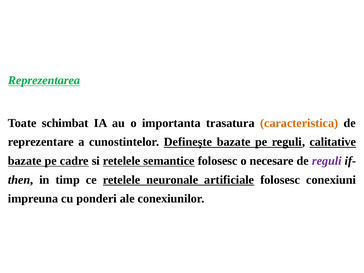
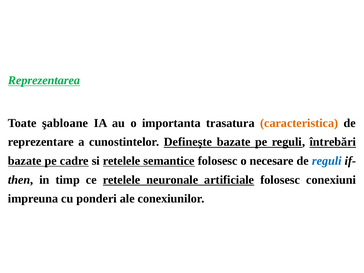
schimbat: schimbat -> şabloane
calitative: calitative -> întrebări
reguli at (327, 161) colour: purple -> blue
